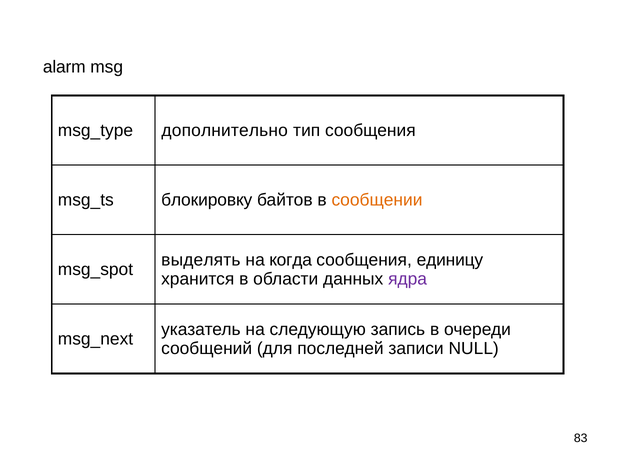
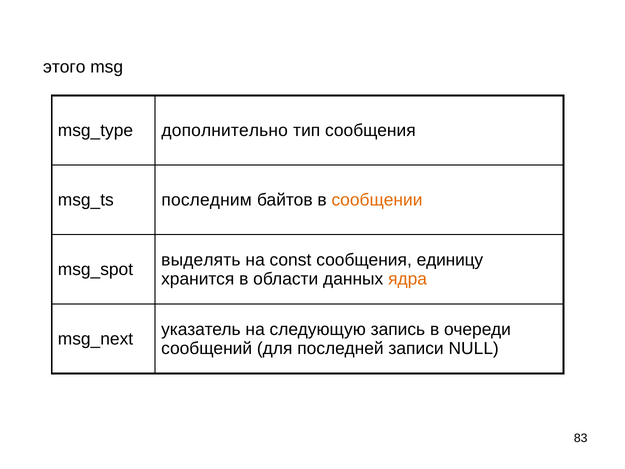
alarm: alarm -> этого
блокировку: блокировку -> последним
когда: когда -> const
ядра colour: purple -> orange
